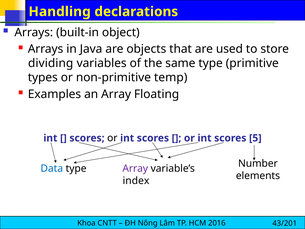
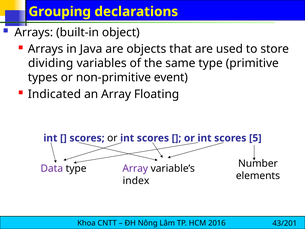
Handling: Handling -> Grouping
temp: temp -> event
Examples: Examples -> Indicated
Data colour: blue -> purple
